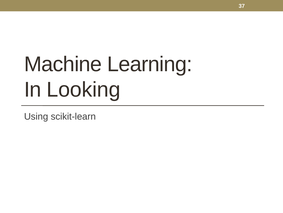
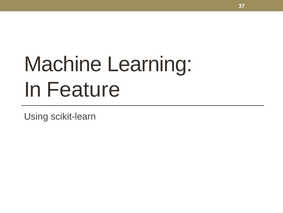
Looking: Looking -> Feature
